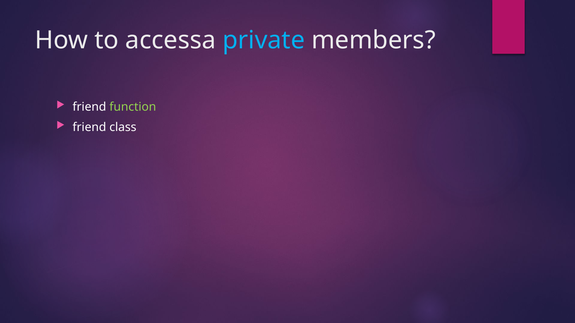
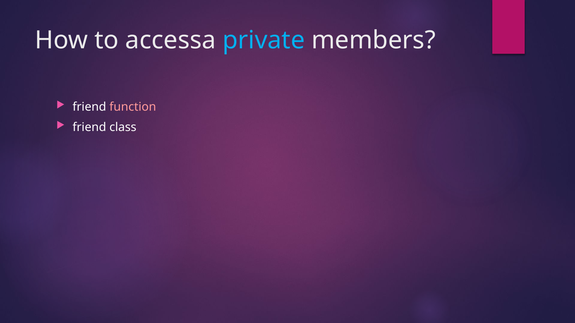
function colour: light green -> pink
